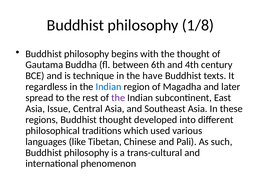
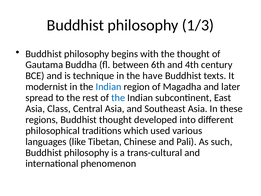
1/8: 1/8 -> 1/3
regardless: regardless -> modernist
the at (118, 98) colour: purple -> blue
Issue: Issue -> Class
